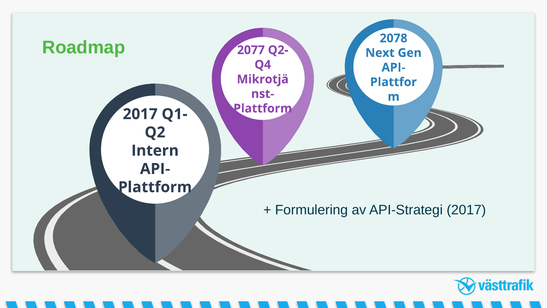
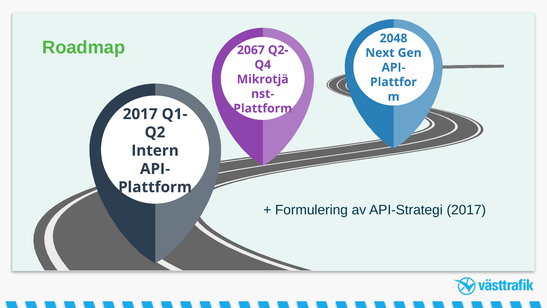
2078: 2078 -> 2048
2077: 2077 -> 2067
